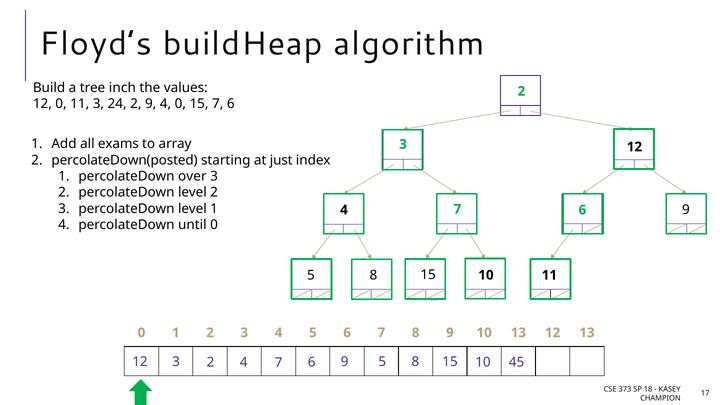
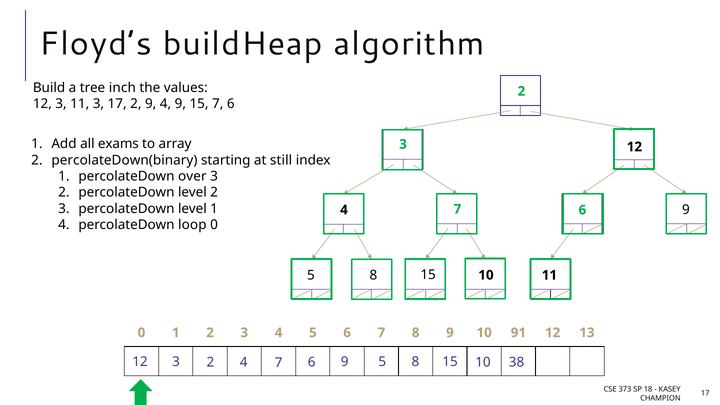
12 0: 0 -> 3
3 24: 24 -> 17
4 0: 0 -> 9
percolateDown(posted: percolateDown(posted -> percolateDown(binary
just: just -> still
until: until -> loop
10 13: 13 -> 91
45: 45 -> 38
